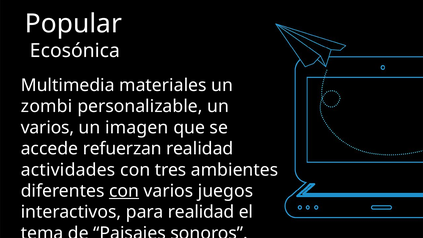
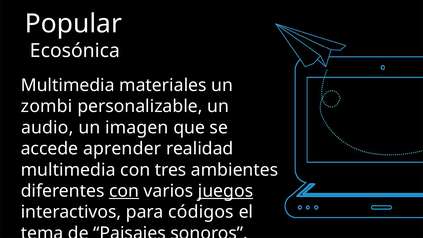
varios at (47, 128): varios -> audio
refuerzan: refuerzan -> aprender
actividades at (68, 170): actividades -> multimedia
juegos underline: none -> present
para realidad: realidad -> códigos
